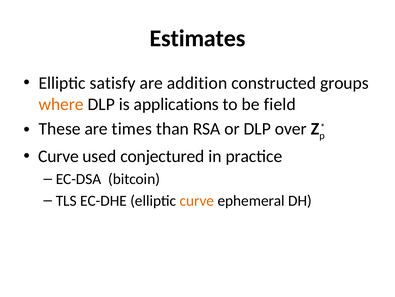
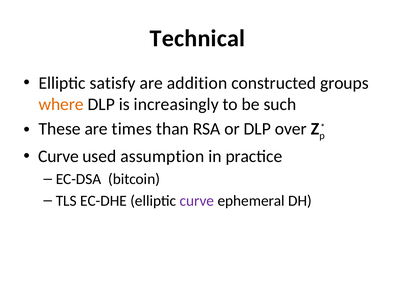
Estimates: Estimates -> Technical
applications: applications -> increasingly
field: field -> such
conjectured: conjectured -> assumption
curve at (197, 200) colour: orange -> purple
